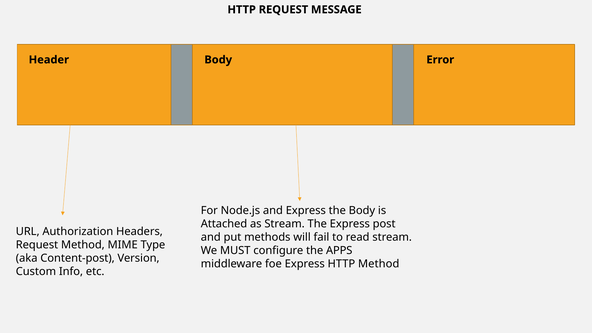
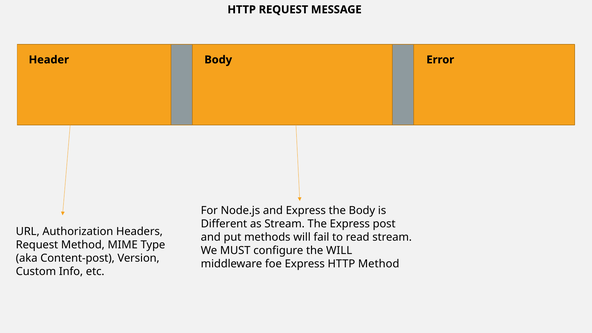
Attached: Attached -> Different
the APPS: APPS -> WILL
